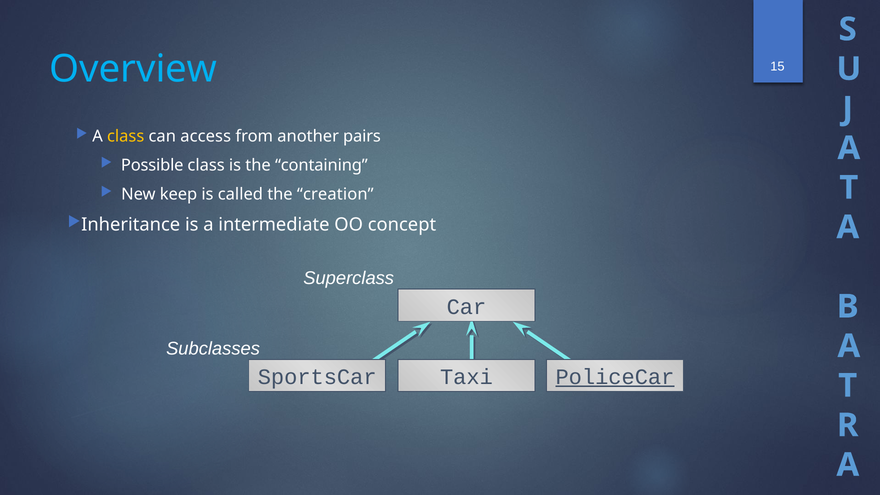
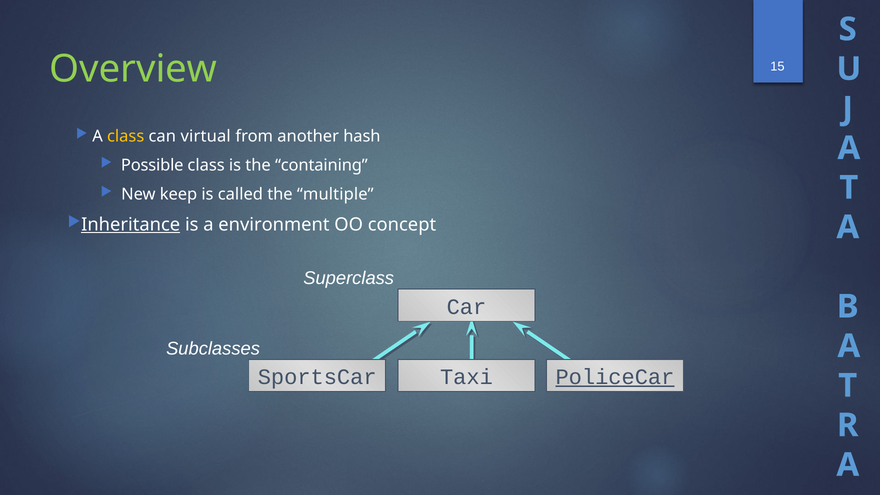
Overview colour: light blue -> light green
access: access -> virtual
pairs: pairs -> hash
creation: creation -> multiple
Inheritance underline: none -> present
intermediate: intermediate -> environment
